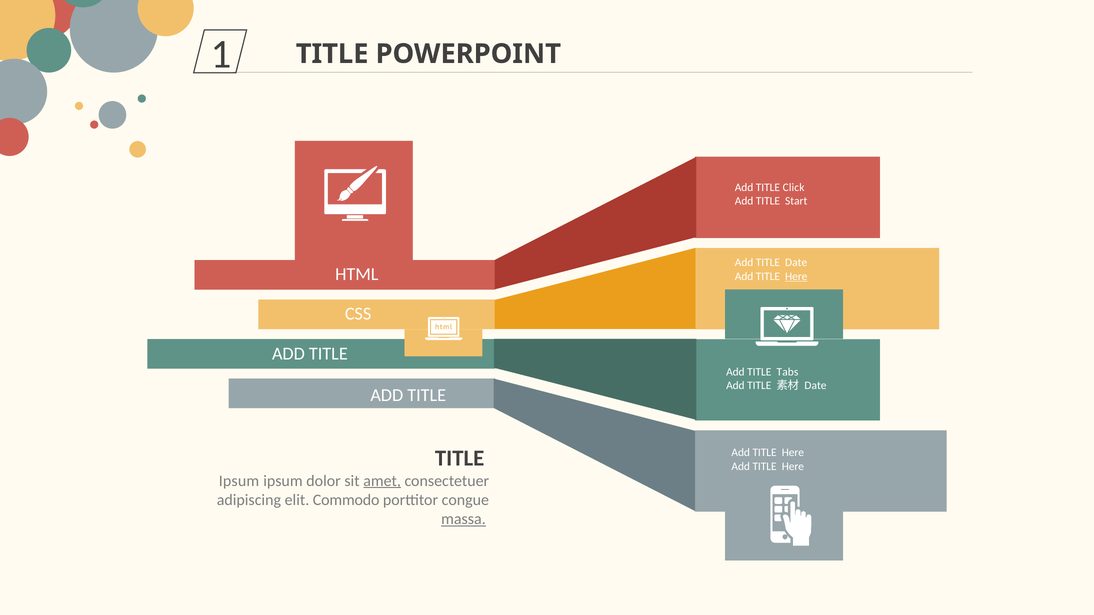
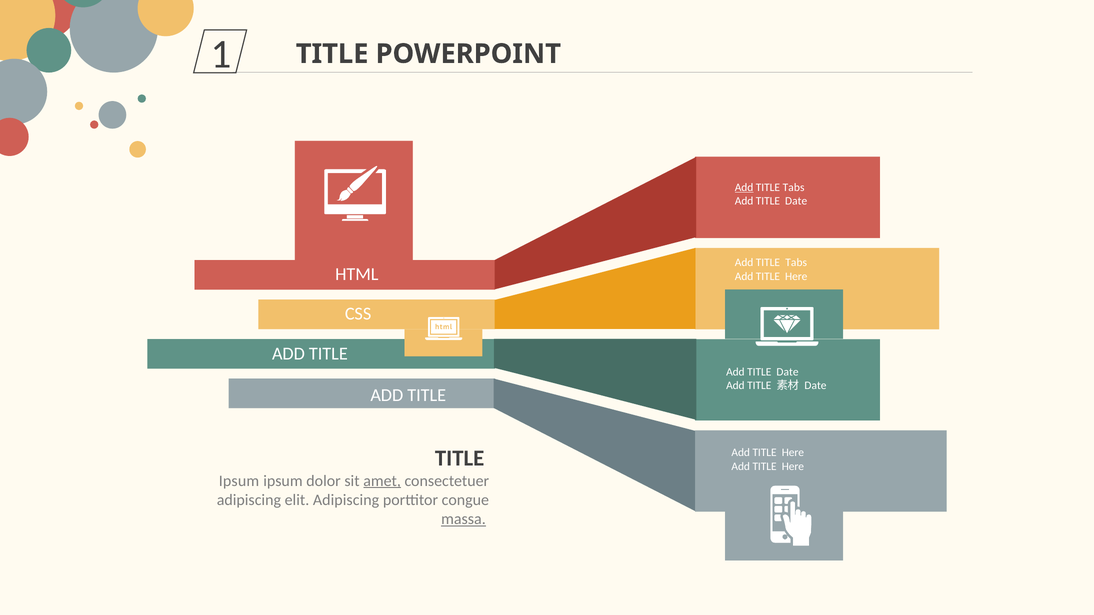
Add at (744, 188) underline: none -> present
Click at (794, 188): Click -> Tabs
Start at (796, 201): Start -> Date
Date at (796, 263): Date -> Tabs
Here at (796, 276) underline: present -> none
Tabs at (788, 372): Tabs -> Date
elit Commodo: Commodo -> Adipiscing
